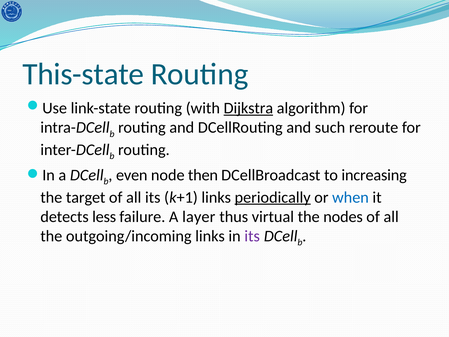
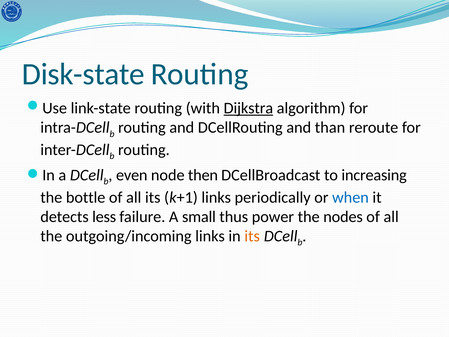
This-state: This-state -> Disk-state
such: such -> than
target: target -> bottle
periodically underline: present -> none
layer: layer -> small
virtual: virtual -> power
its at (252, 236) colour: purple -> orange
